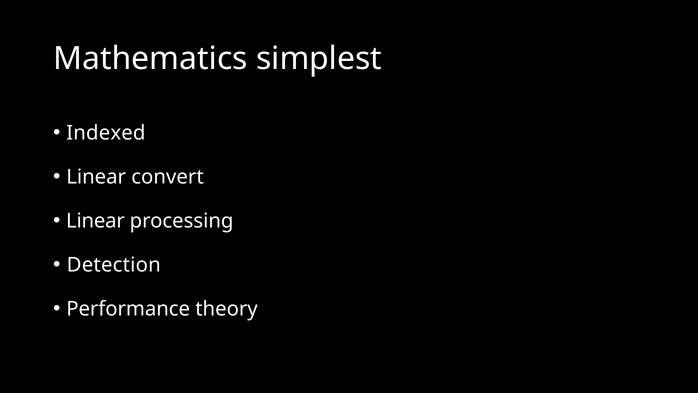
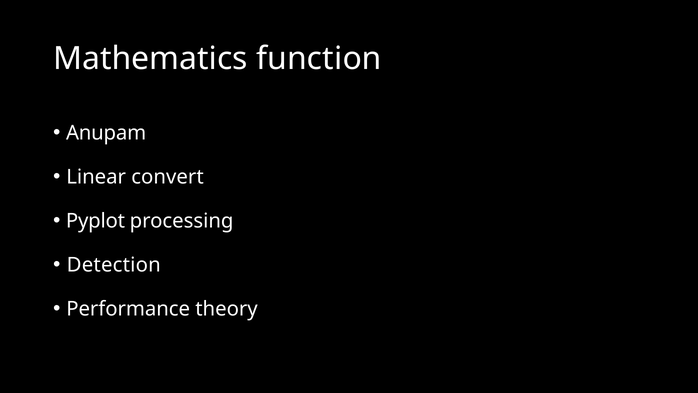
simplest: simplest -> function
Indexed: Indexed -> Anupam
Linear at (95, 221): Linear -> Pyplot
